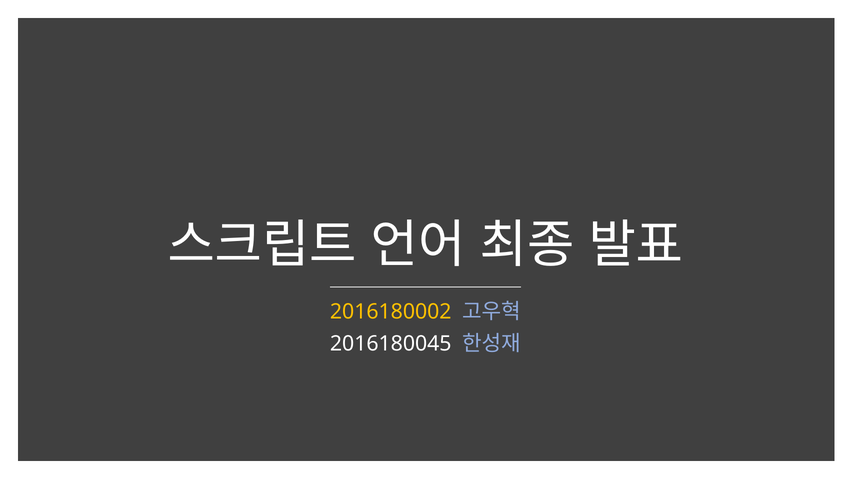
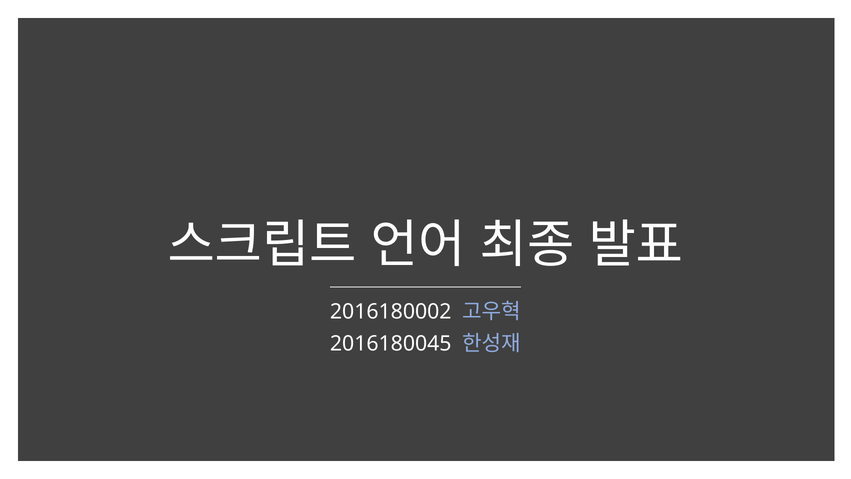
2016180002 colour: yellow -> white
